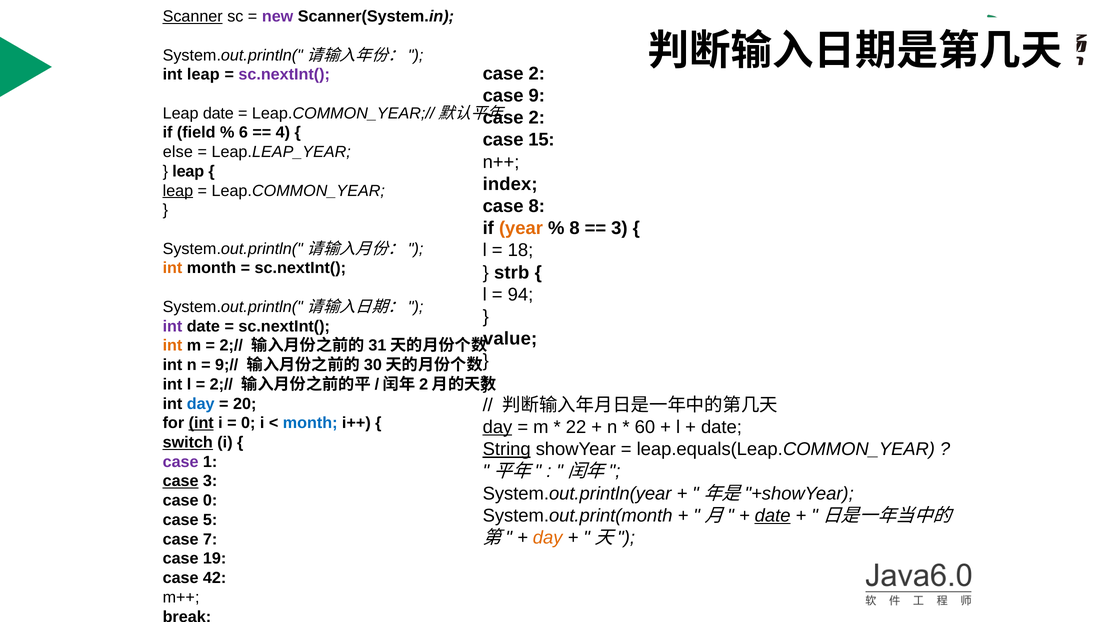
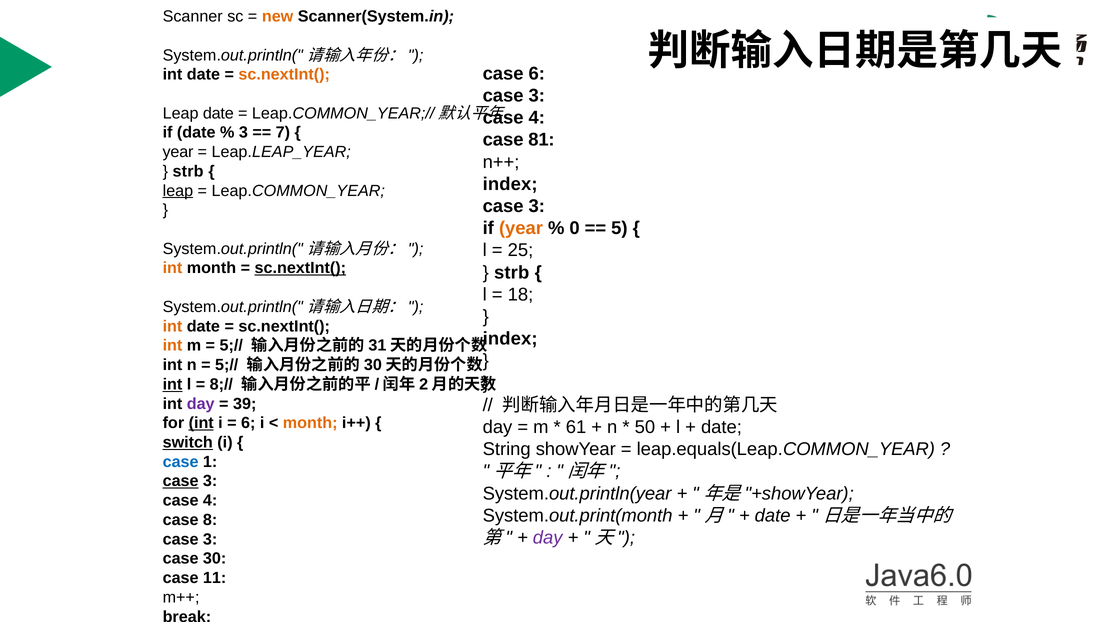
Scanner underline: present -> none
new colour: purple -> orange
2 at (537, 74): 2 -> 6
leap at (203, 75): leap -> date
sc.nextInt( at (284, 75) colour: purple -> orange
9 at (537, 96): 9 -> 3
2 at (537, 118): 2 -> 4
if field: field -> date
6 at (243, 133): 6 -> 3
4: 4 -> 7
15: 15 -> 81
else at (178, 152): else -> year
leap at (188, 171): leap -> strb
8 at (537, 206): 8 -> 3
8 at (575, 228): 8 -> 0
3 at (619, 228): 3 -> 5
18: 18 -> 25
sc.nextInt( at (300, 268) underline: none -> present
94: 94 -> 18
int at (172, 326) colour: purple -> orange
value at (510, 339): value -> index
2;// at (231, 346): 2;// -> 5;//
9;// at (227, 365): 9;// -> 5;//
int at (172, 384) underline: none -> present
2;// at (221, 384): 2;// -> 8;//
day at (201, 404) colour: blue -> purple
20: 20 -> 39
0 at (248, 423): 0 -> 6
month at (310, 423) colour: blue -> orange
day at (498, 427) underline: present -> none
22: 22 -> 61
60: 60 -> 50
String underline: present -> none
case at (181, 462) colour: purple -> blue
0 at (210, 501): 0 -> 4
date at (773, 516) underline: present -> none
5: 5 -> 8
day at (548, 538) colour: orange -> purple
7 at (210, 539): 7 -> 3
19: 19 -> 30
42: 42 -> 11
